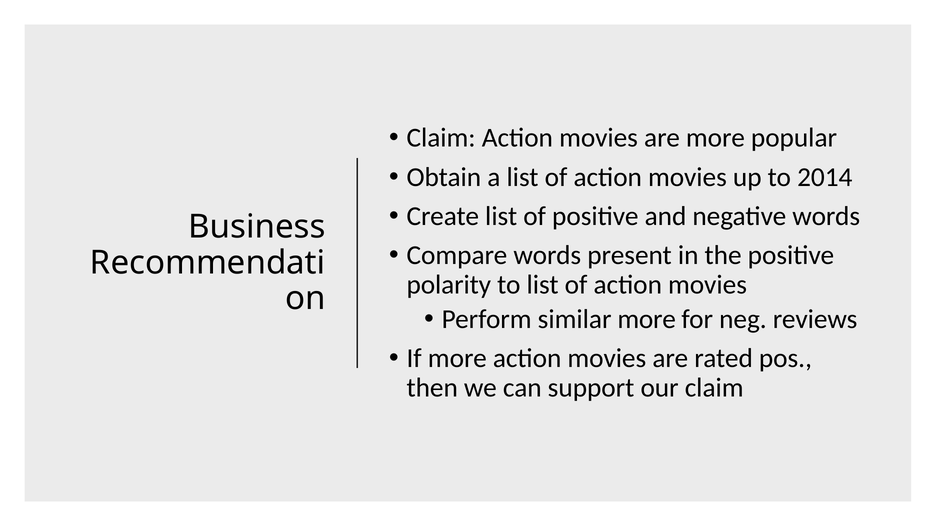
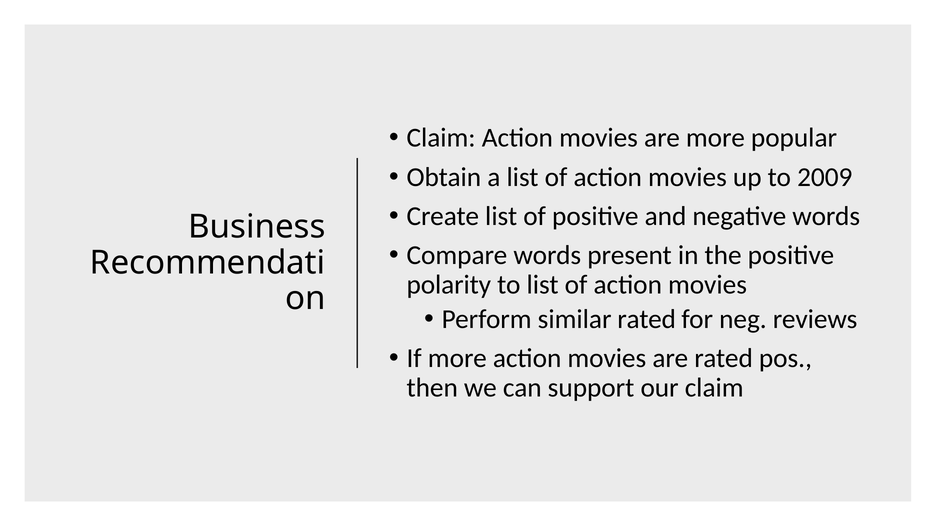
2014: 2014 -> 2009
similar more: more -> rated
